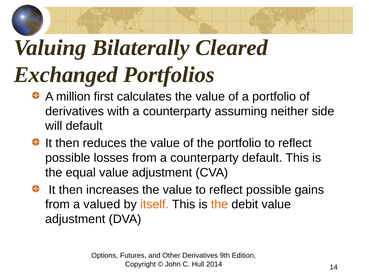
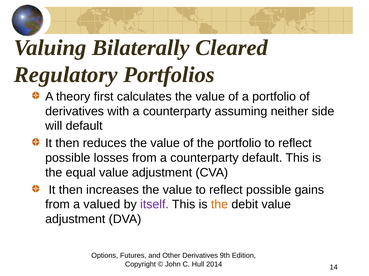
Exchanged: Exchanged -> Regulatory
million: million -> theory
itself colour: orange -> purple
